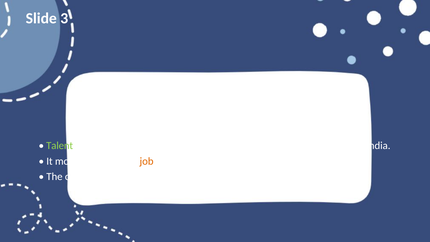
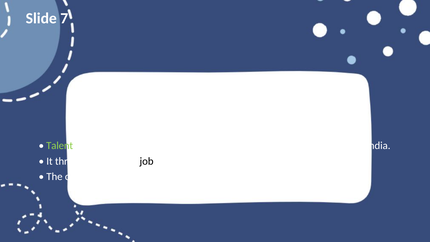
3: 3 -> 7
more: more -> three
job colour: orange -> black
